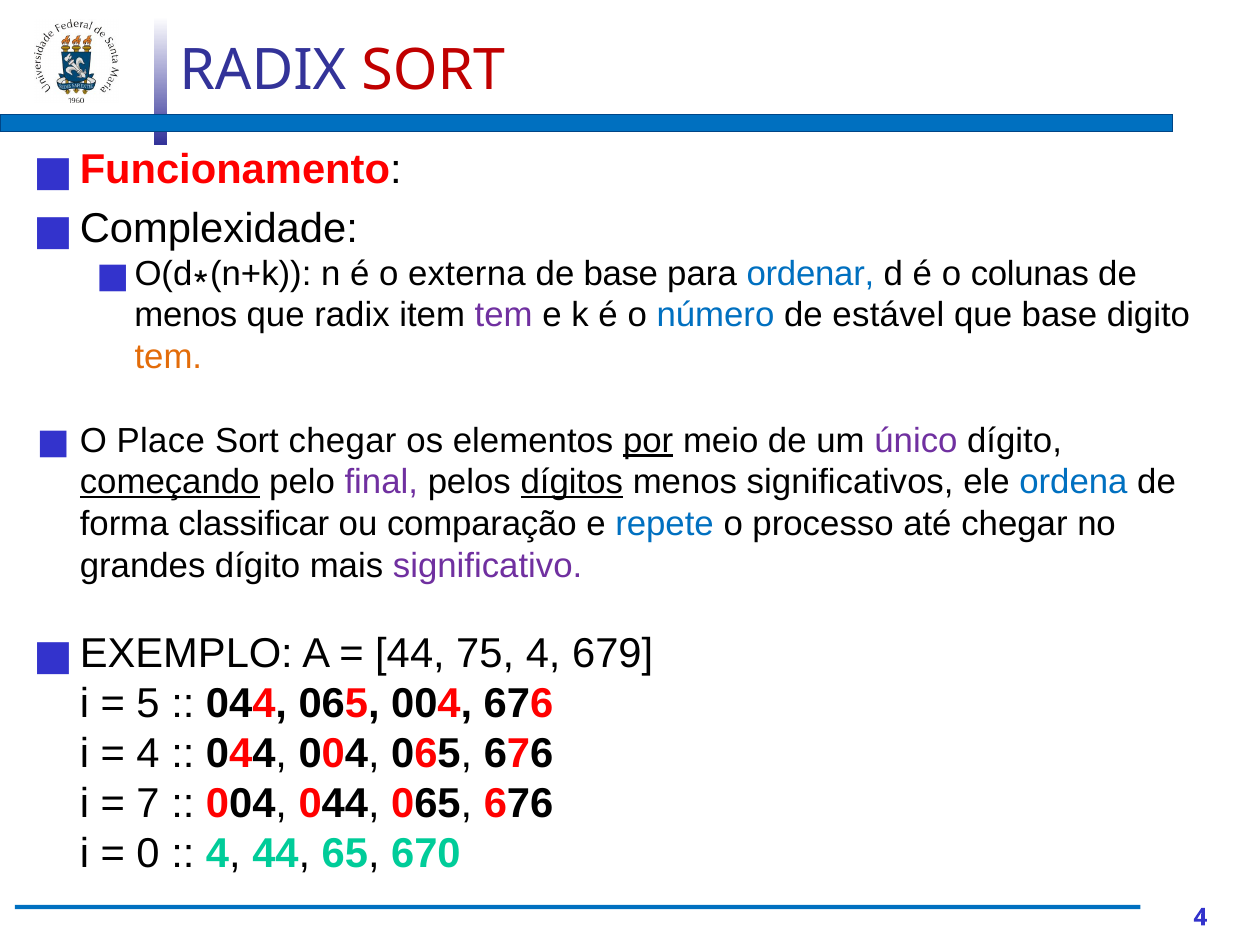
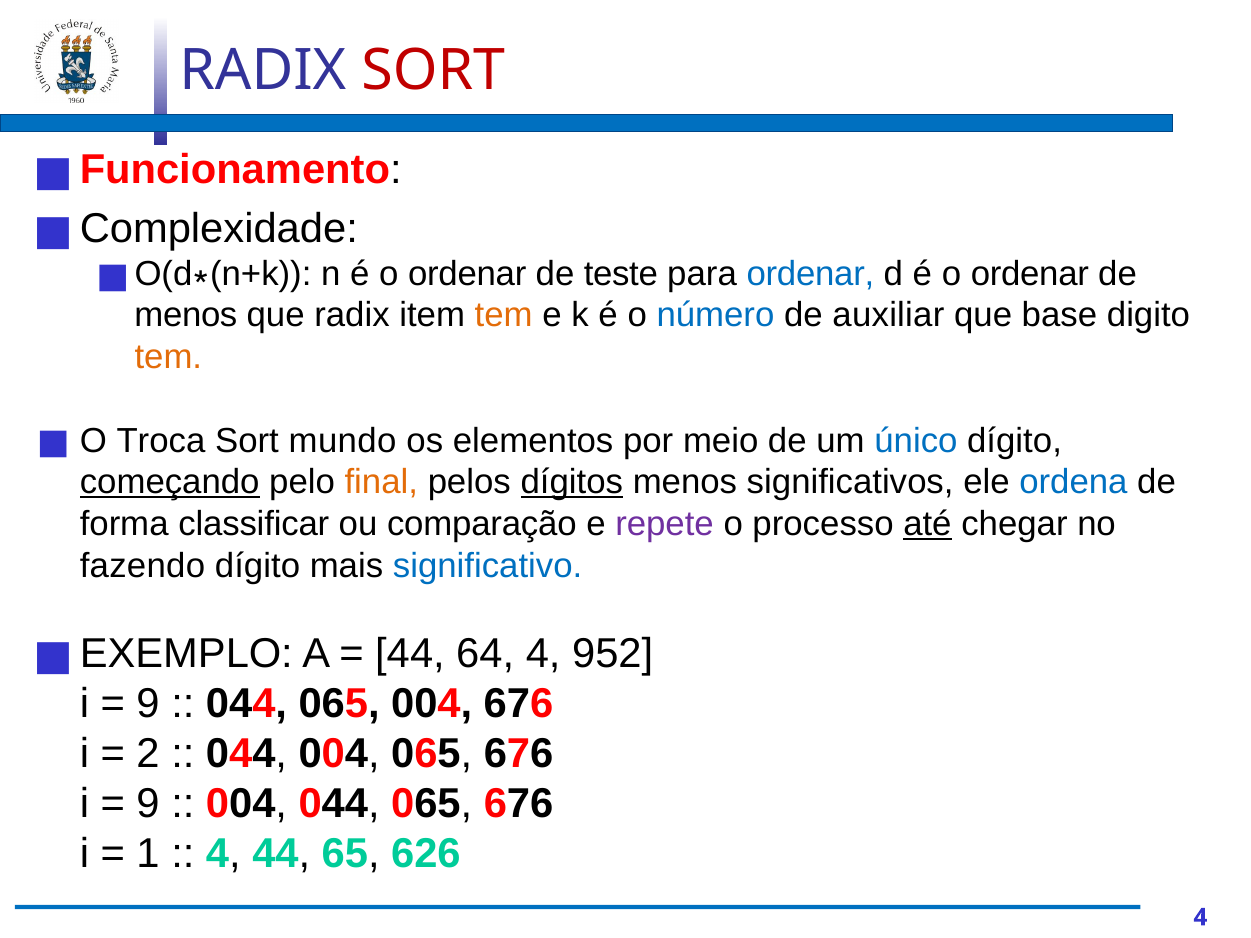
n é o externa: externa -> ordenar
de base: base -> teste
d é o colunas: colunas -> ordenar
tem at (504, 316) colour: purple -> orange
estável: estável -> auxiliar
Place: Place -> Troca
Sort chegar: chegar -> mundo
por underline: present -> none
único colour: purple -> blue
final colour: purple -> orange
repete colour: blue -> purple
até underline: none -> present
grandes: grandes -> fazendo
significativo colour: purple -> blue
75: 75 -> 64
679: 679 -> 952
5 at (148, 704): 5 -> 9
4 at (148, 754): 4 -> 2
7 at (148, 804): 7 -> 9
0: 0 -> 1
670: 670 -> 626
